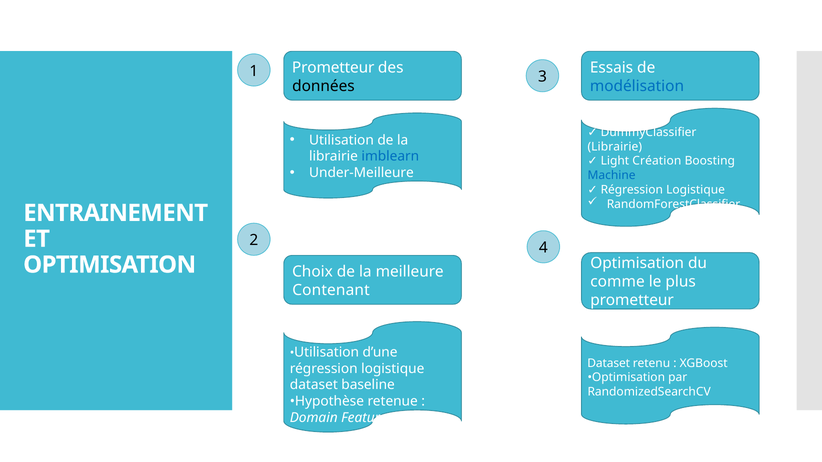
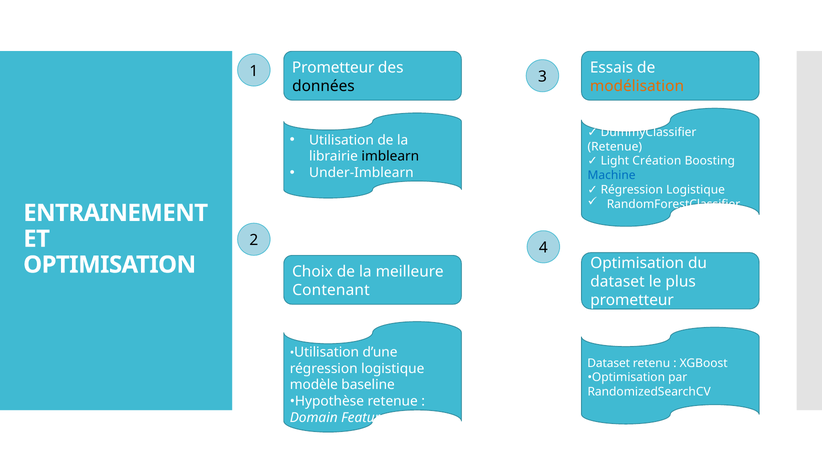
modélisation colour: blue -> orange
Librairie at (615, 147): Librairie -> Retenue
imblearn colour: blue -> black
Under-Meilleure: Under-Meilleure -> Under-Imblearn
comme at (617, 282): comme -> dataset
dataset at (314, 385): dataset -> modèle
